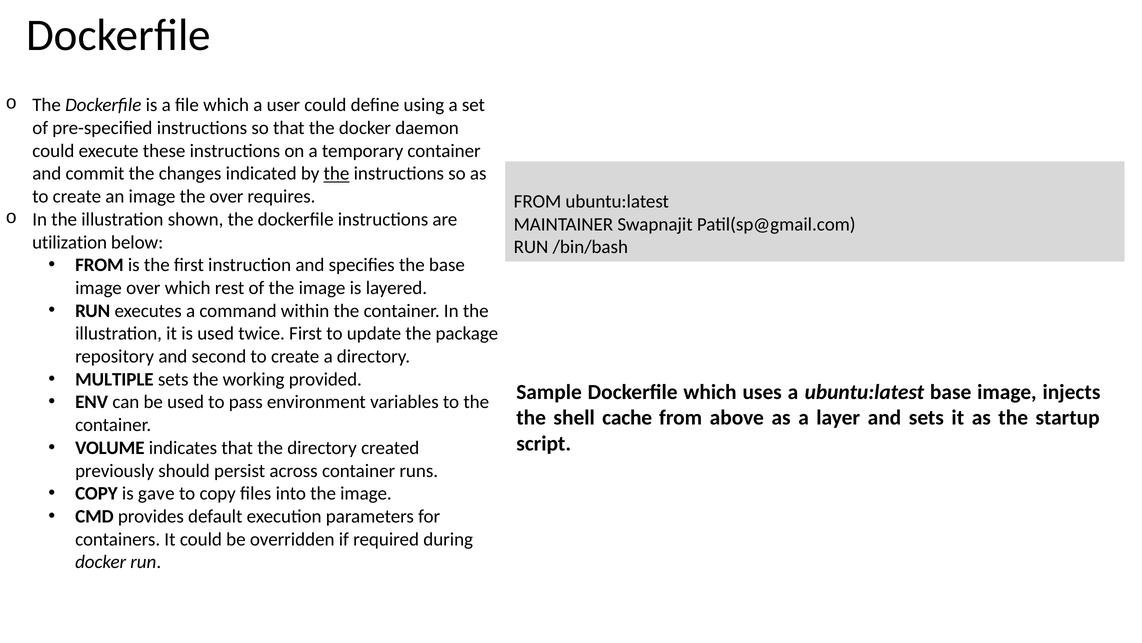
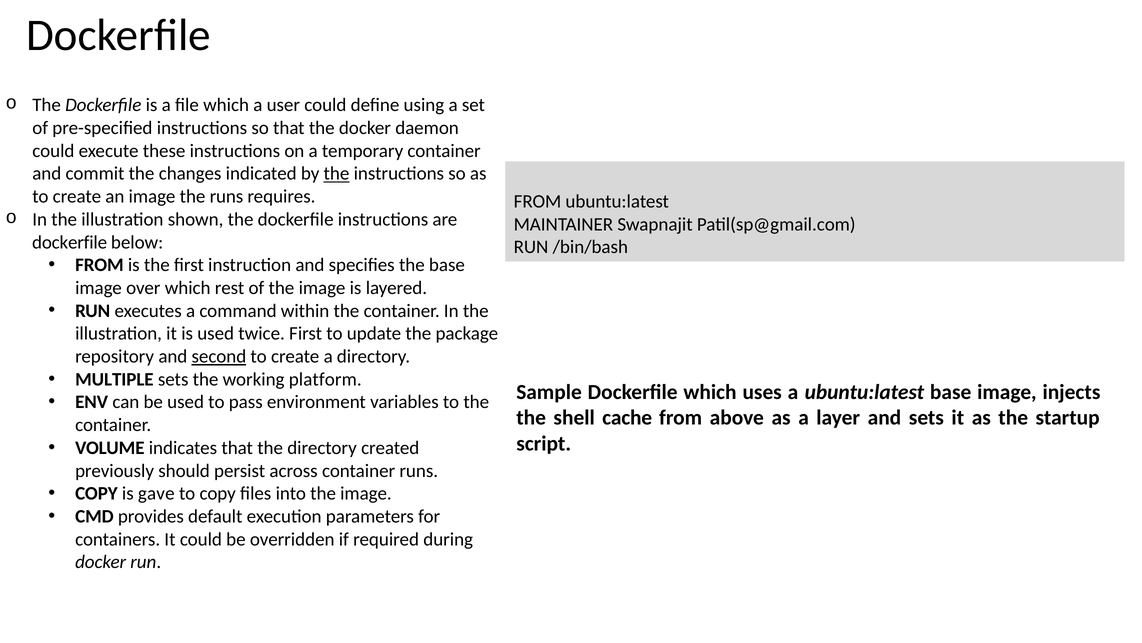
the over: over -> runs
utilization at (70, 242): utilization -> dockerfile
second underline: none -> present
provided: provided -> platform
